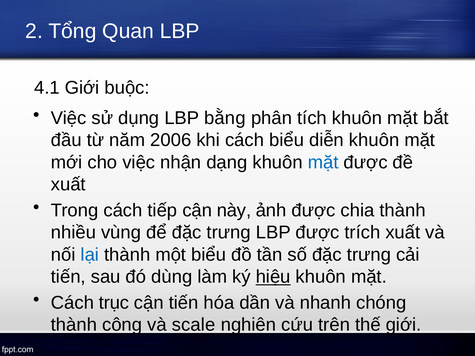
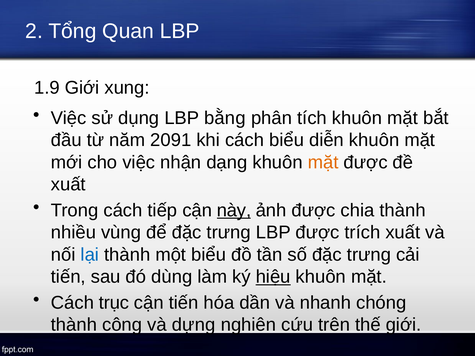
4.1: 4.1 -> 1.9
buộc: buộc -> xung
2006: 2006 -> 2091
mặt at (323, 162) colour: blue -> orange
này underline: none -> present
scale: scale -> dựng
